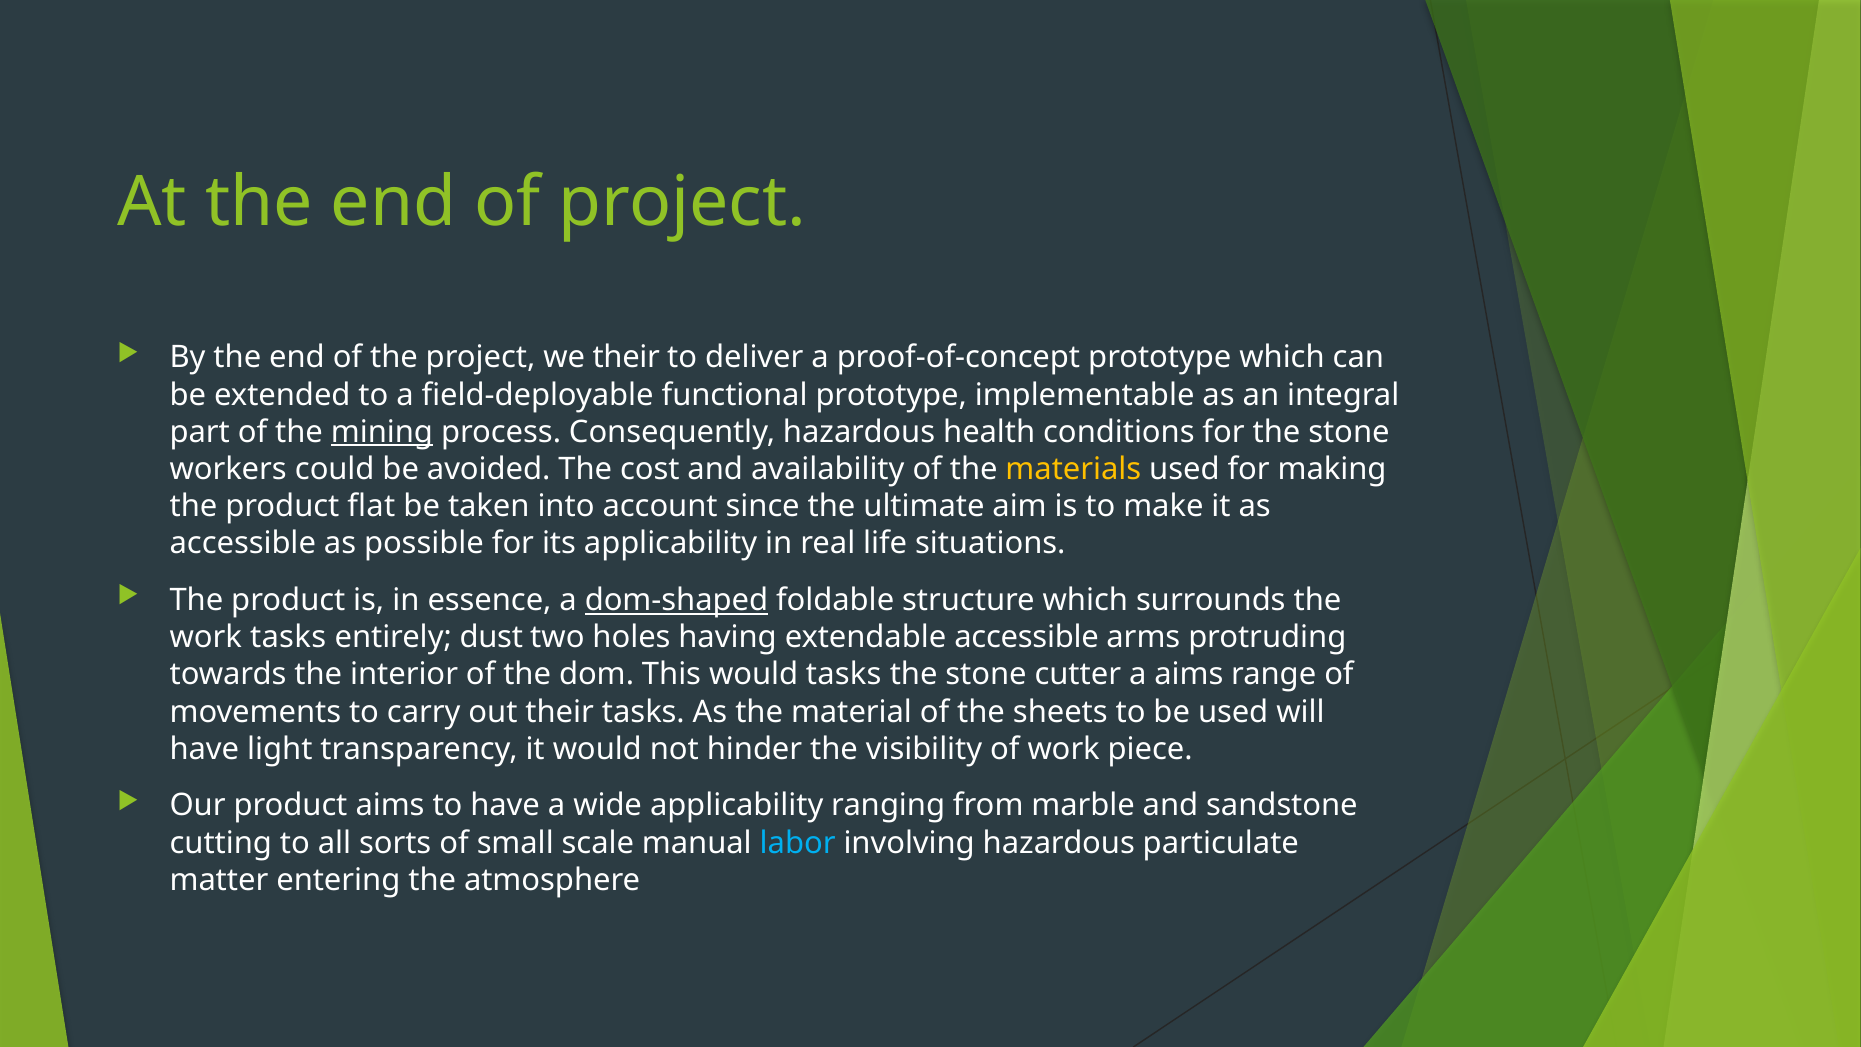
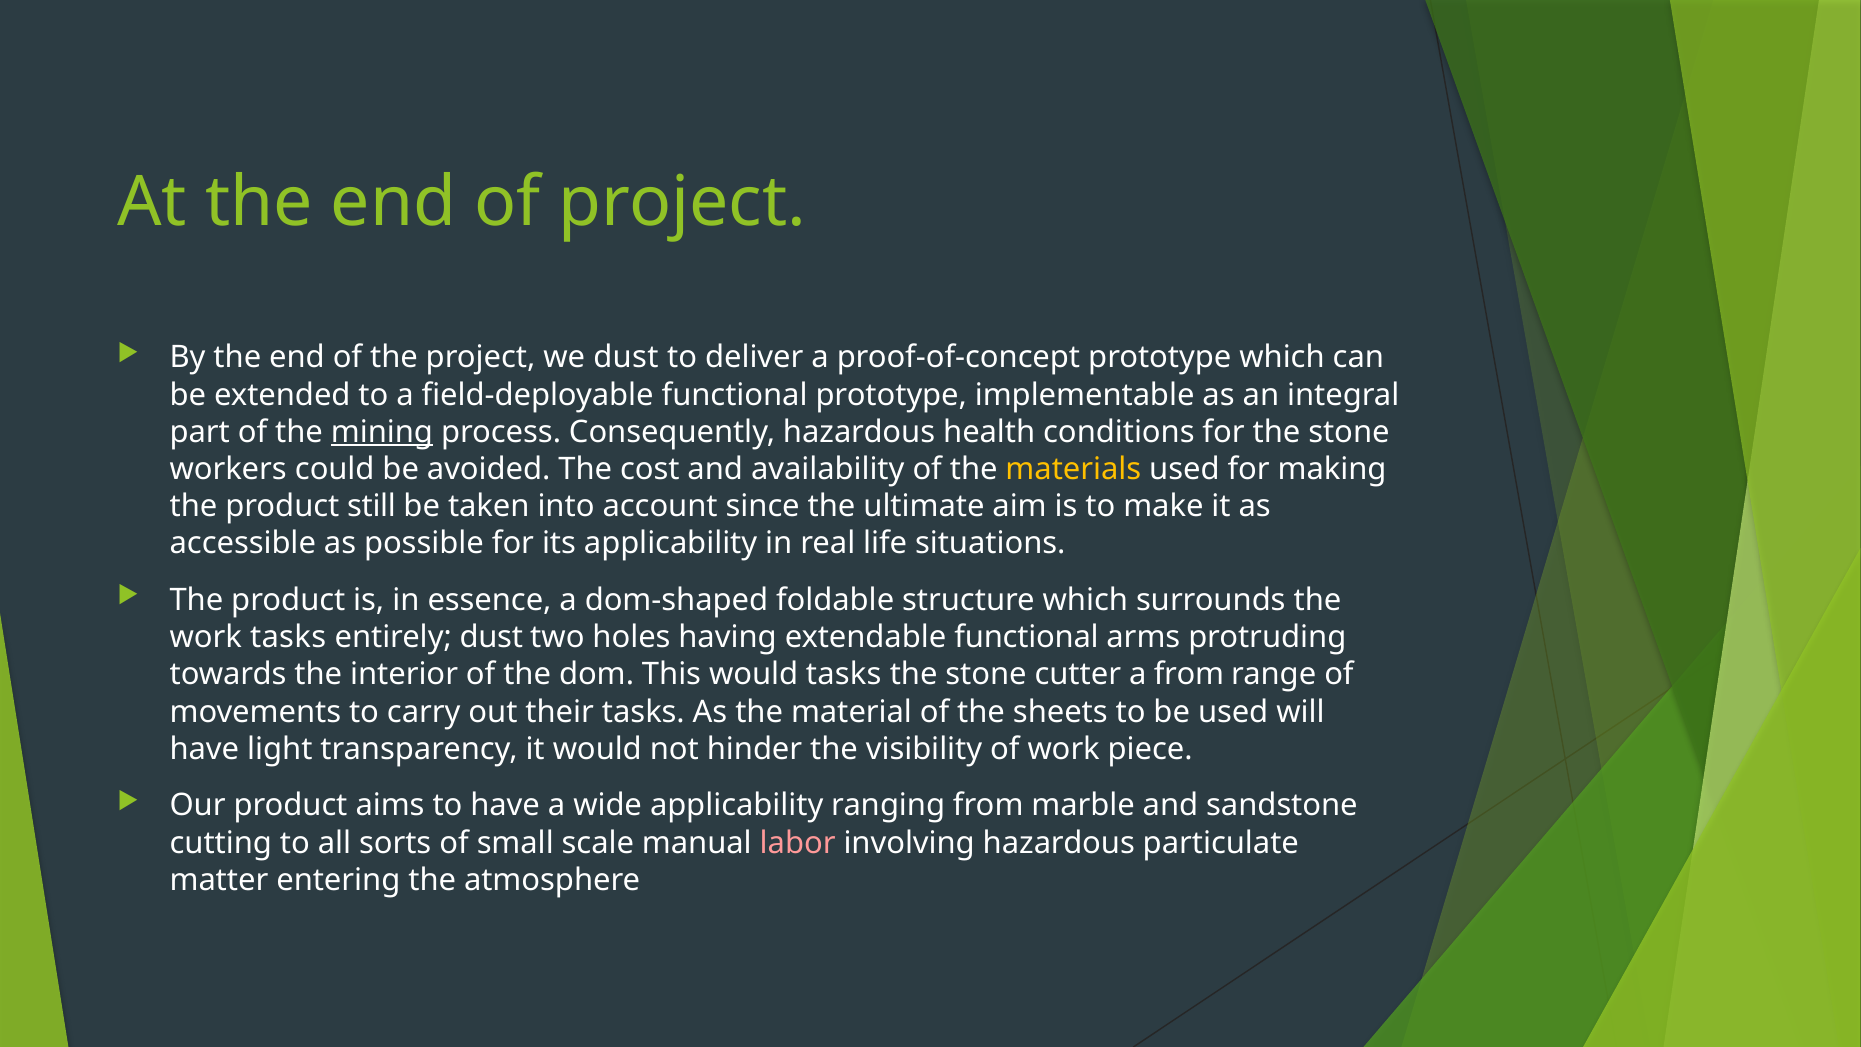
we their: their -> dust
flat: flat -> still
dom-shaped underline: present -> none
extendable accessible: accessible -> functional
a aims: aims -> from
labor colour: light blue -> pink
